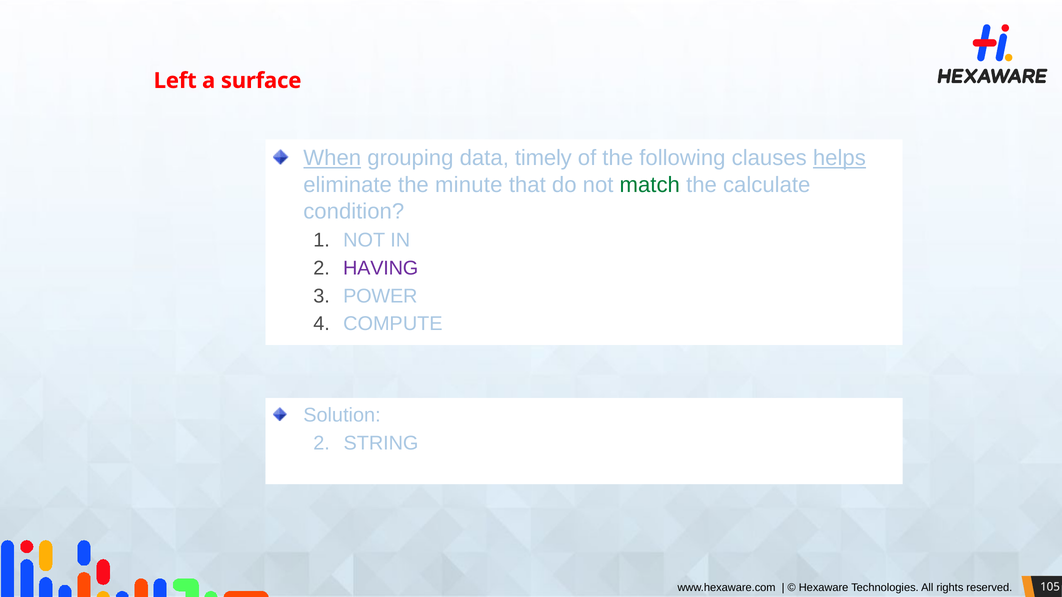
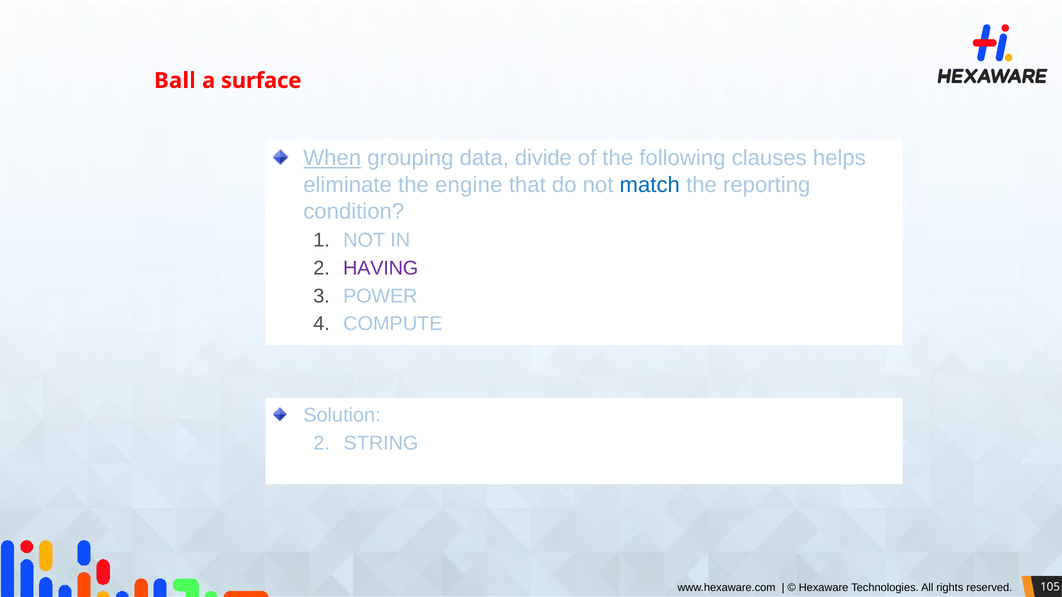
Left: Left -> Ball
timely: timely -> divide
helps underline: present -> none
minute: minute -> engine
match colour: green -> blue
calculate: calculate -> reporting
